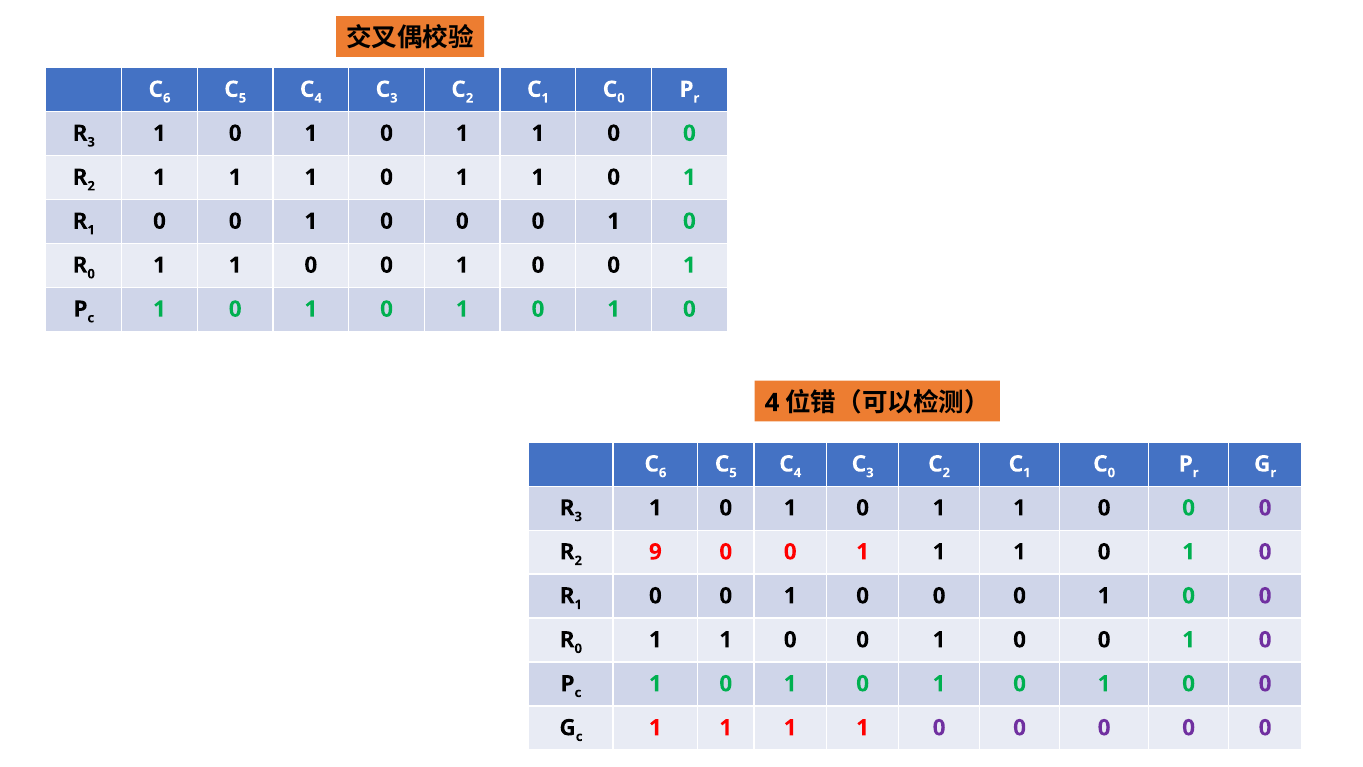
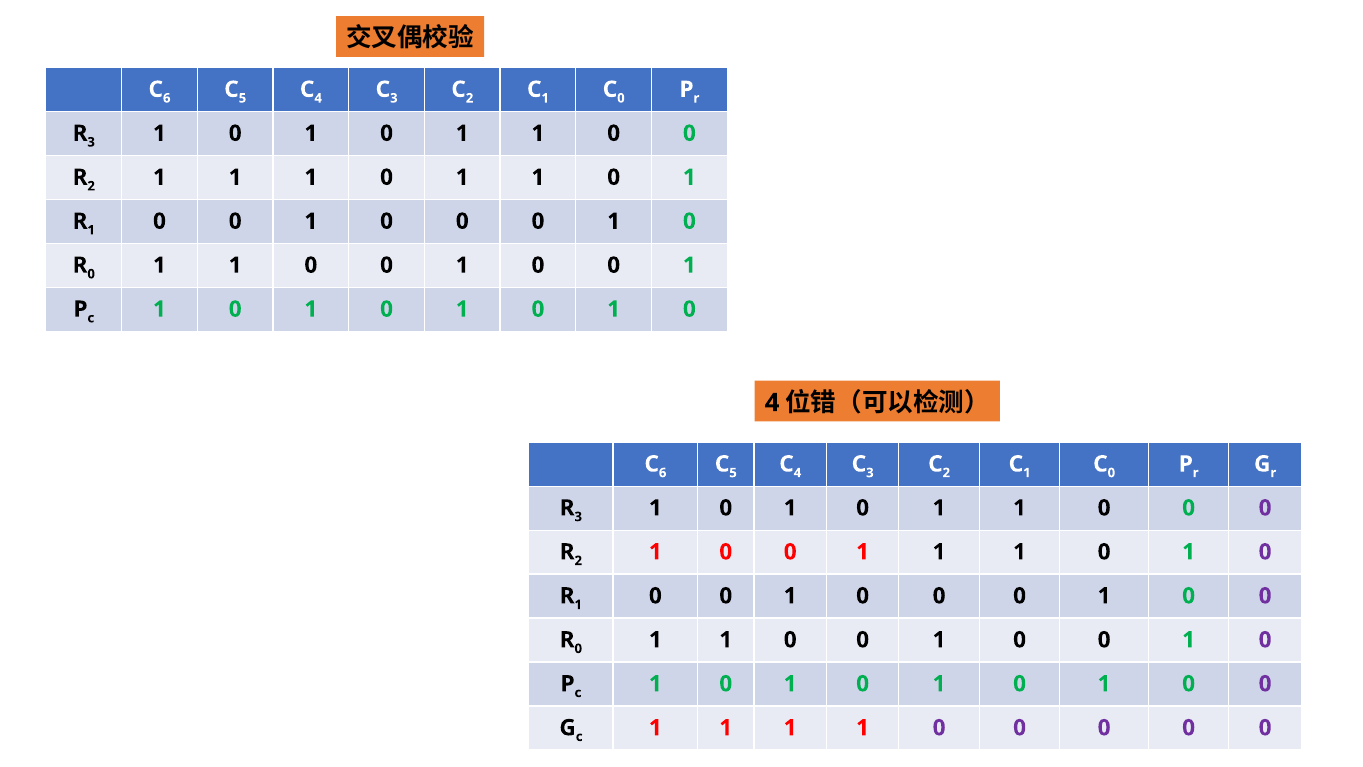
9 at (655, 552): 9 -> 1
